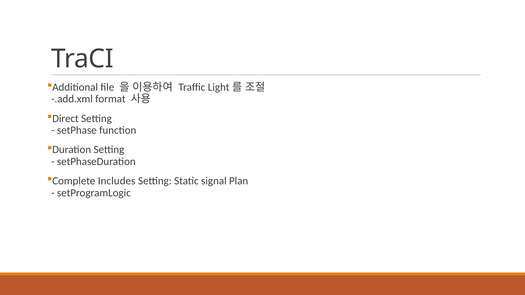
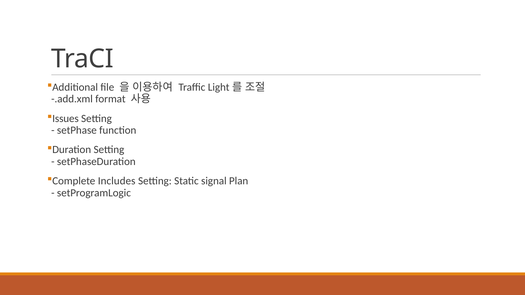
Direct: Direct -> Issues
